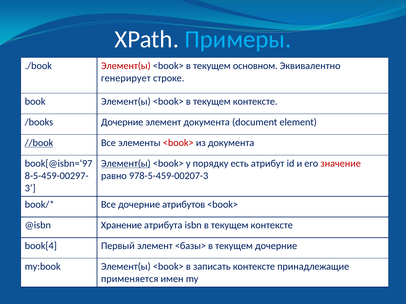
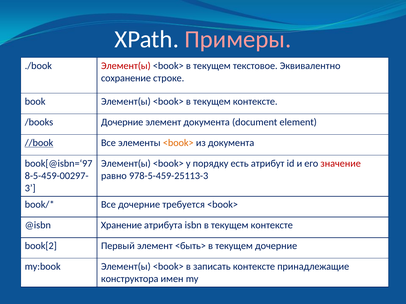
Примеры colour: light blue -> pink
основном: основном -> текстовое
генерирует: генерирует -> сохранение
<book> at (178, 143) colour: red -> orange
Элемент(ы at (126, 164) underline: present -> none
978-5-459-00207-3: 978-5-459-00207-3 -> 978-5-459-25113-3
атрибутов: атрибутов -> требуется
book[4: book[4 -> book[2
<базы>: <базы> -> <быть>
применяется: применяется -> конструктора
